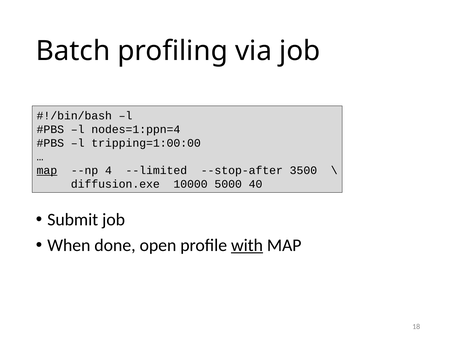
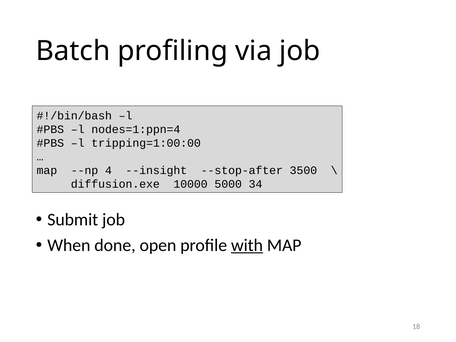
map at (47, 170) underline: present -> none
--limited: --limited -> --insight
40: 40 -> 34
